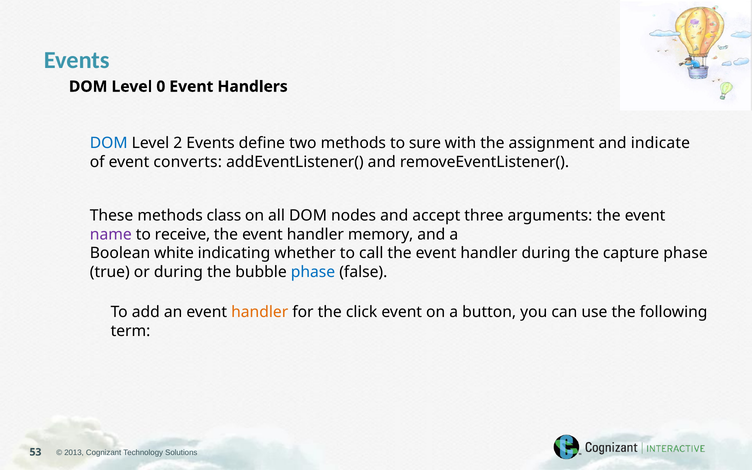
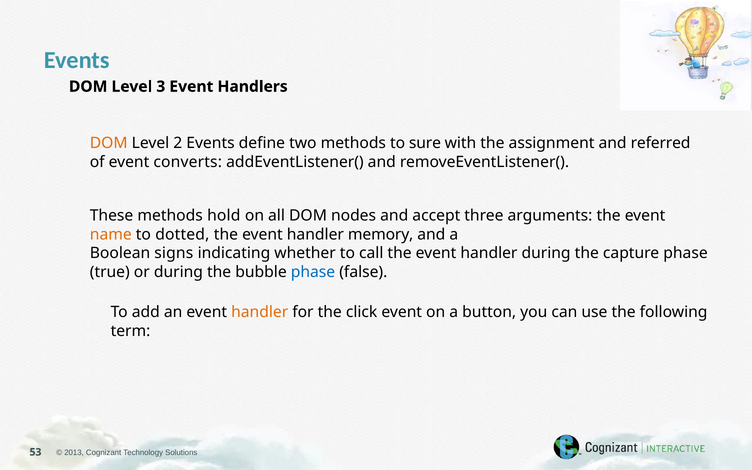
0: 0 -> 3
DOM at (109, 143) colour: blue -> orange
indicate: indicate -> referred
class: class -> hold
name colour: purple -> orange
receive: receive -> dotted
white: white -> signs
